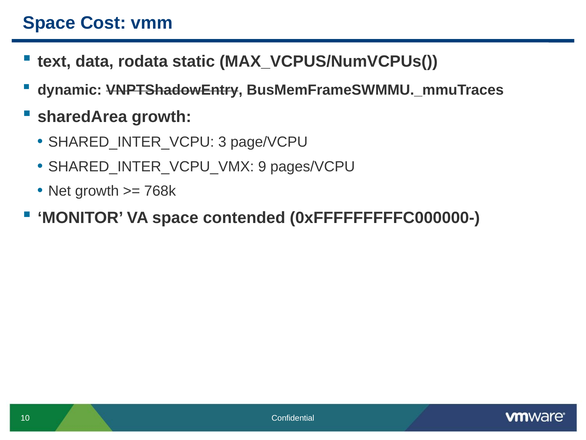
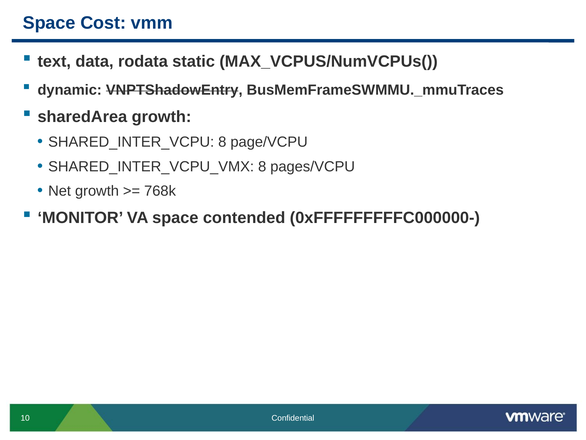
SHARED_INTER_VCPU 3: 3 -> 8
SHARED_INTER_VCPU_VMX 9: 9 -> 8
